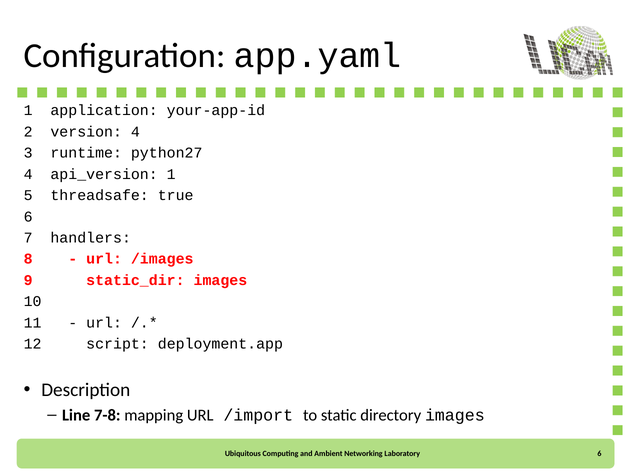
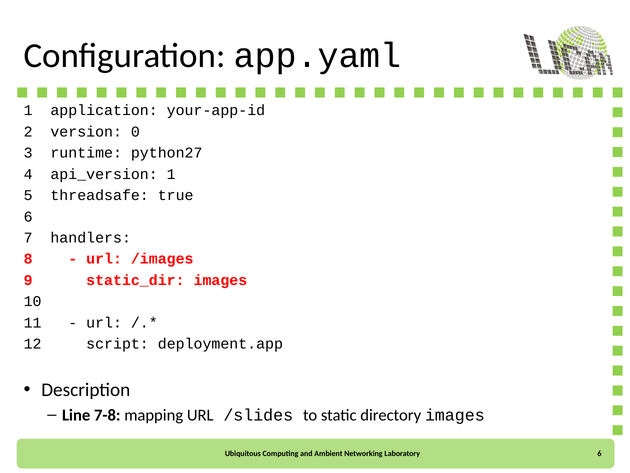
version 4: 4 -> 0
/import: /import -> /slides
